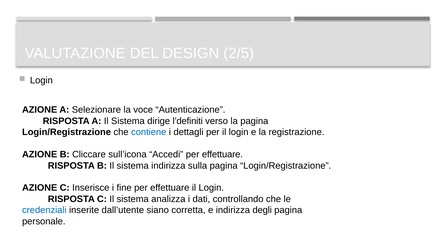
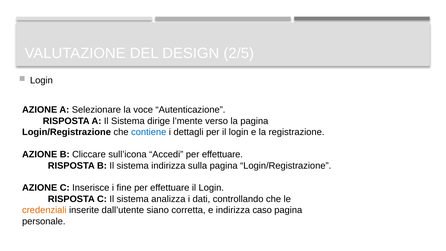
l’definiti: l’definiti -> l’mente
credenziali colour: blue -> orange
degli: degli -> caso
